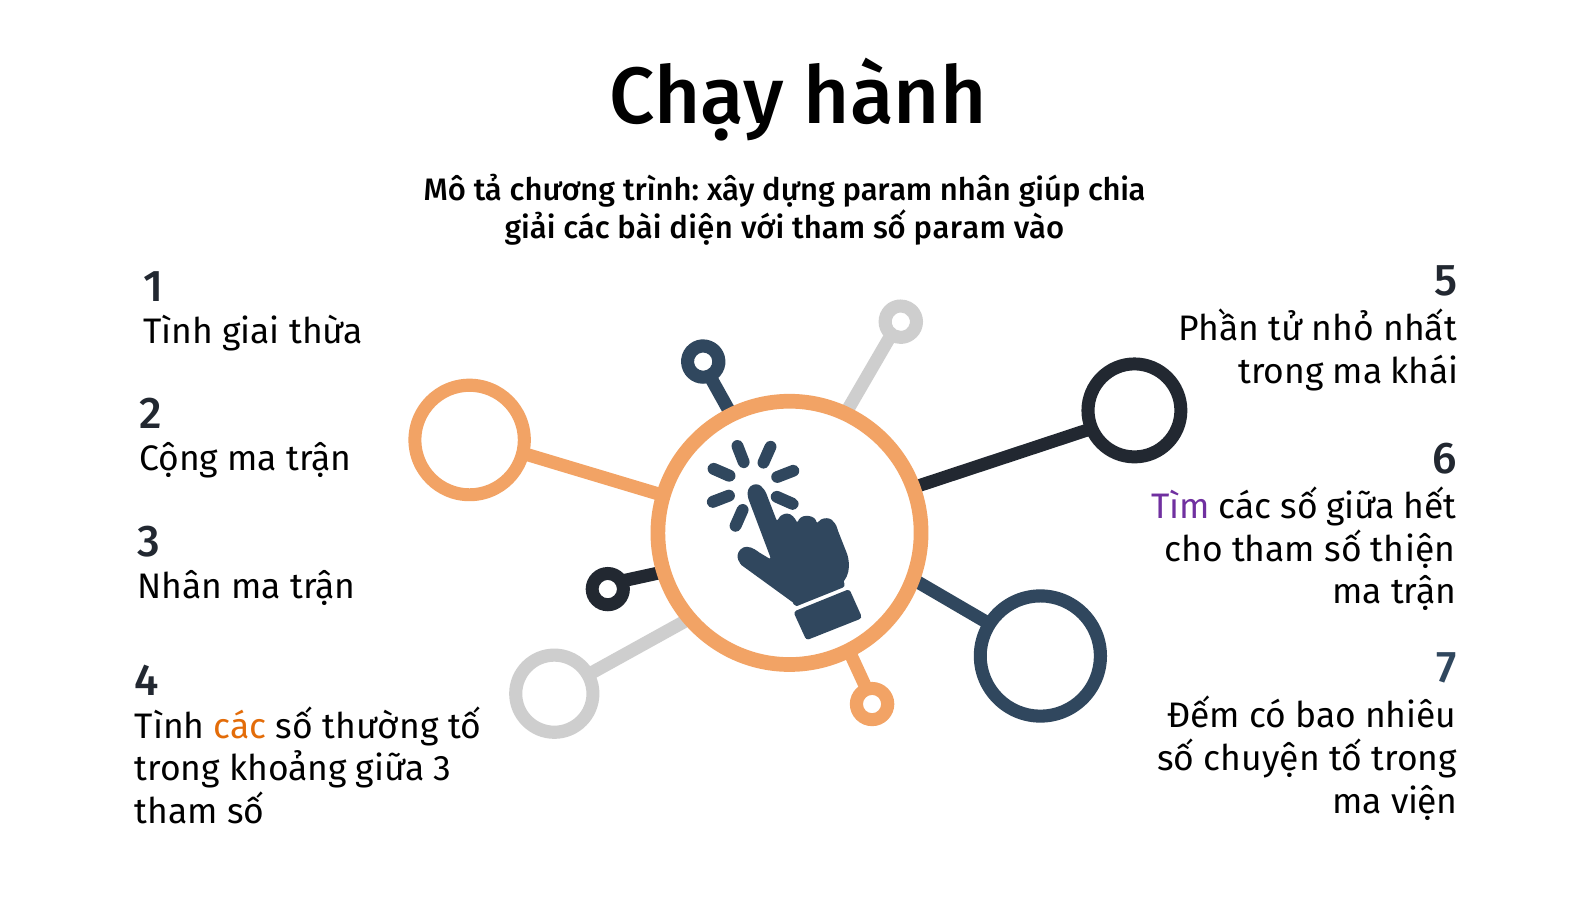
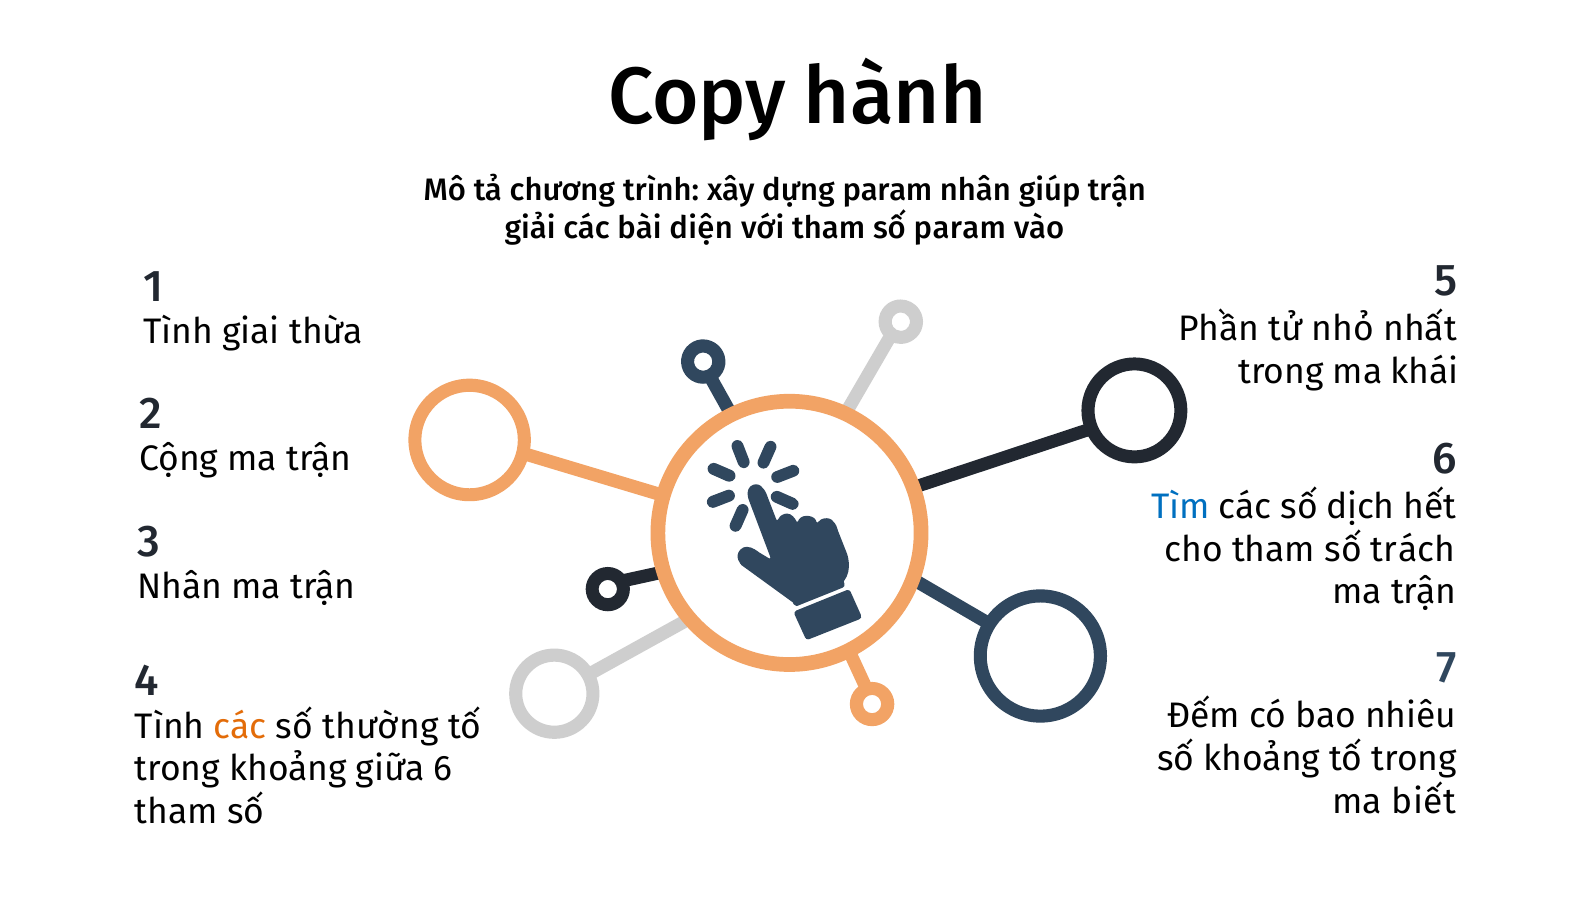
Chạy: Chạy -> Copy
giúp chia: chia -> trận
Tìm colour: purple -> blue
số giữa: giữa -> dịch
thiện: thiện -> trách
số chuyện: chuyện -> khoảng
giữa 3: 3 -> 6
viện: viện -> biết
